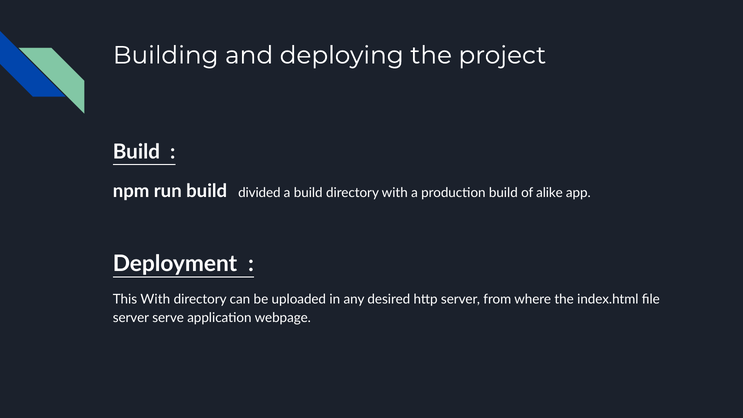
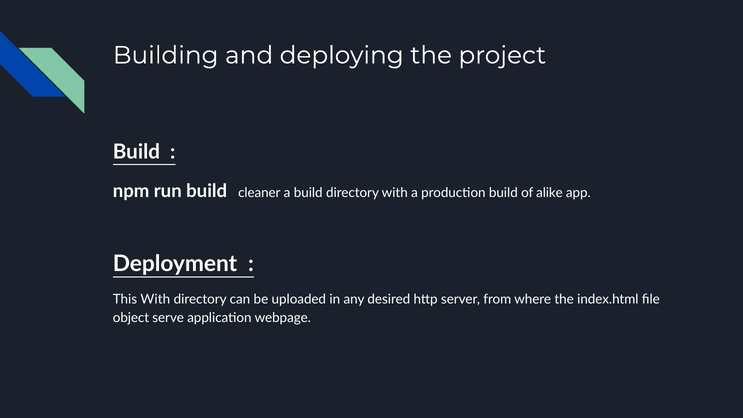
divided: divided -> cleaner
server at (131, 318): server -> object
